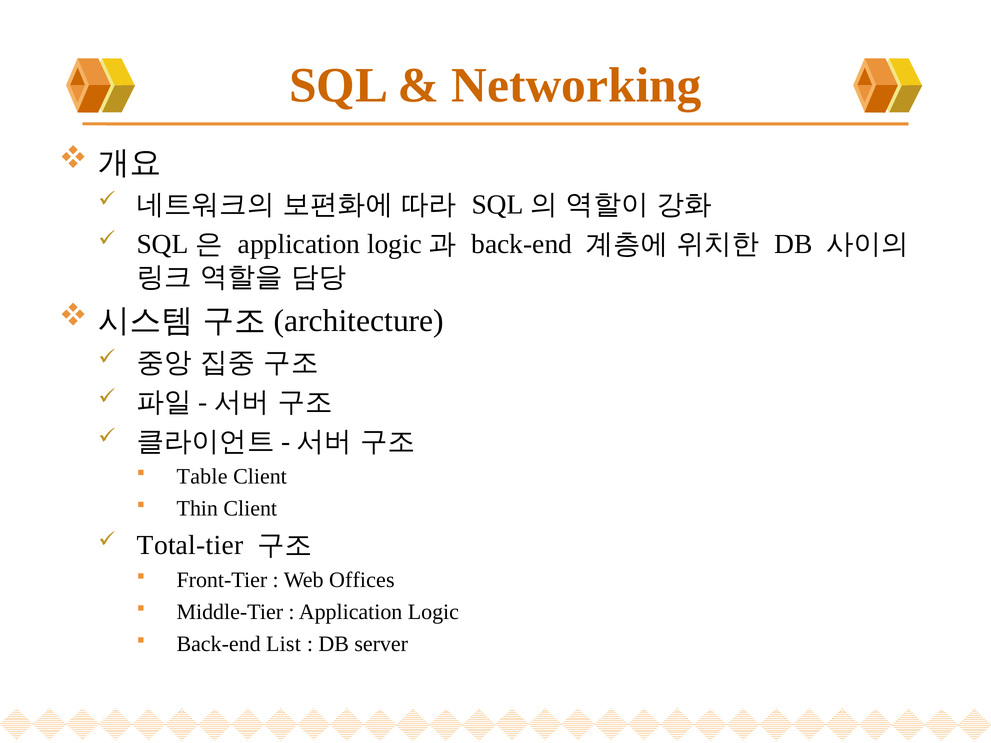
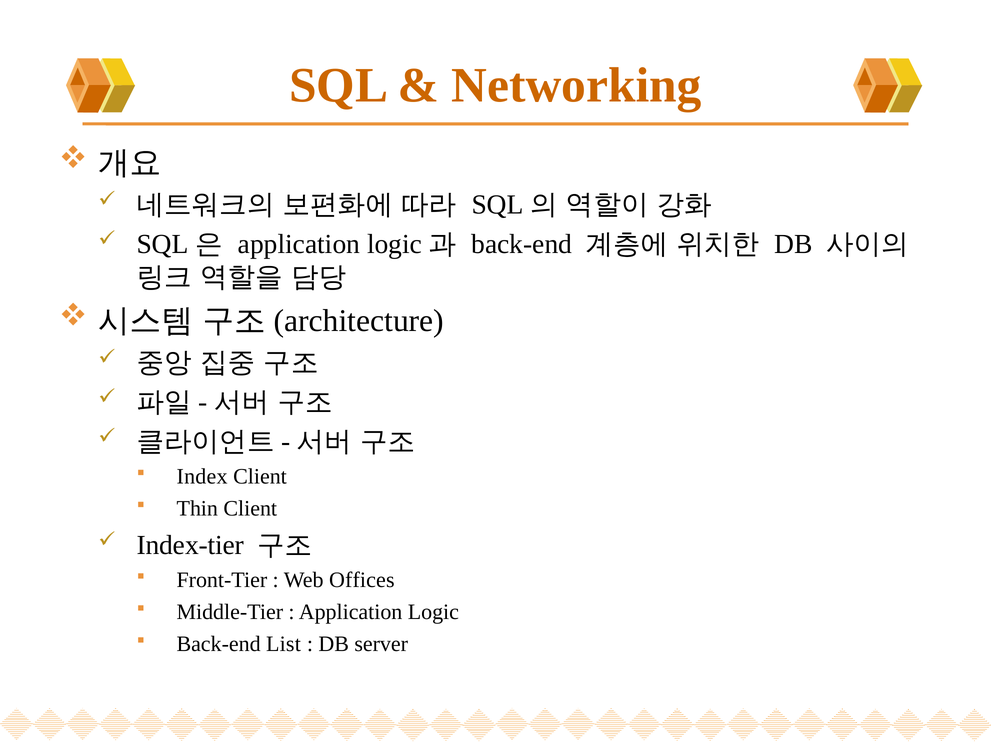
Table: Table -> Index
Total-tier: Total-tier -> Index-tier
